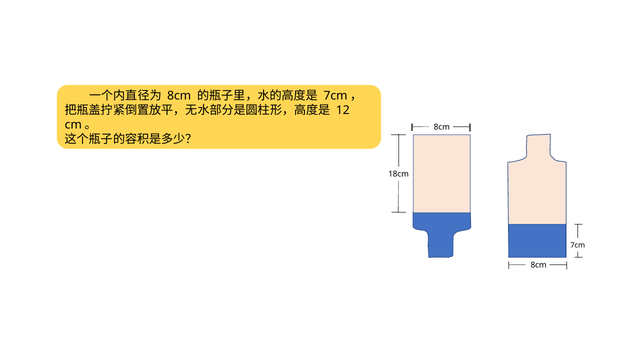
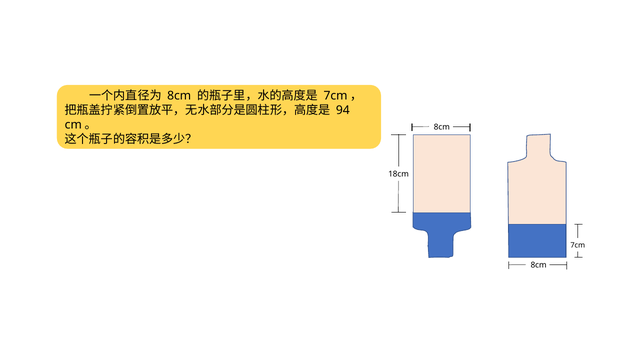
12: 12 -> 94
